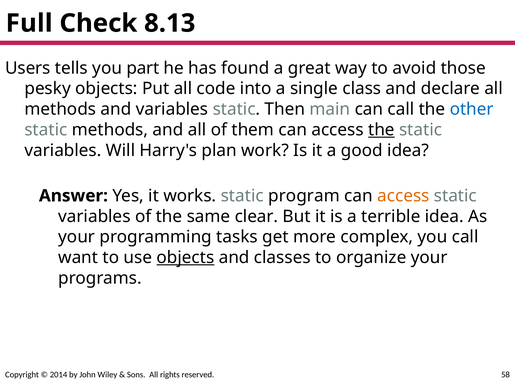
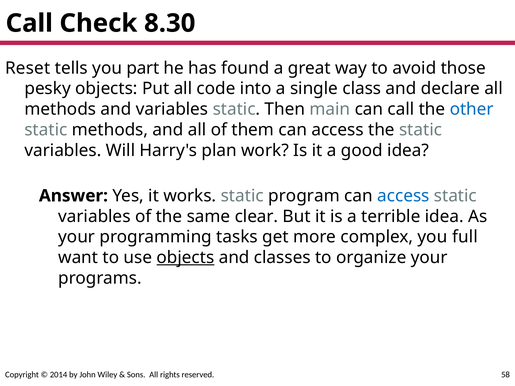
Full at (29, 23): Full -> Call
8.13: 8.13 -> 8.30
Users: Users -> Reset
the at (381, 130) underline: present -> none
access at (403, 196) colour: orange -> blue
you call: call -> full
